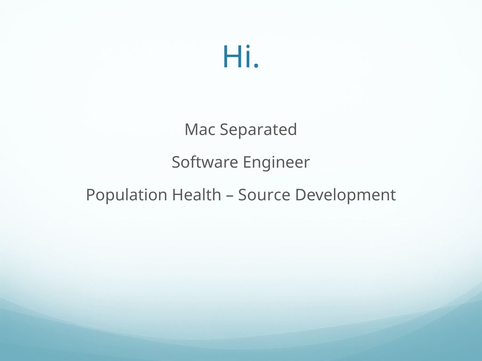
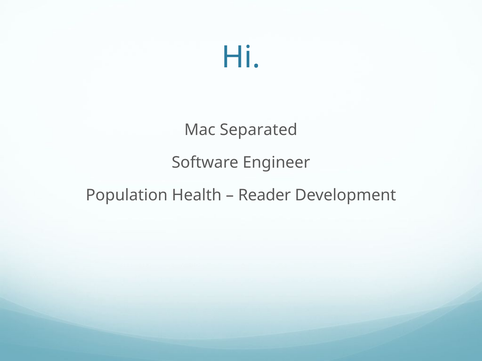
Source: Source -> Reader
